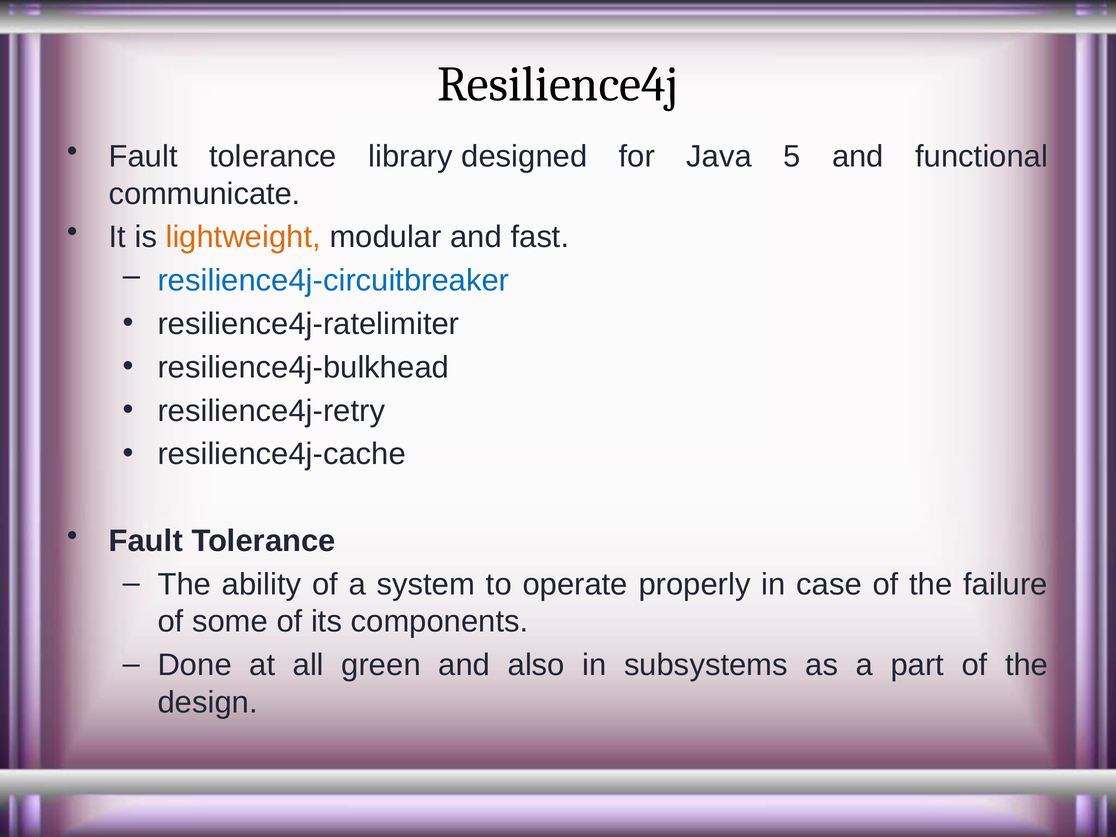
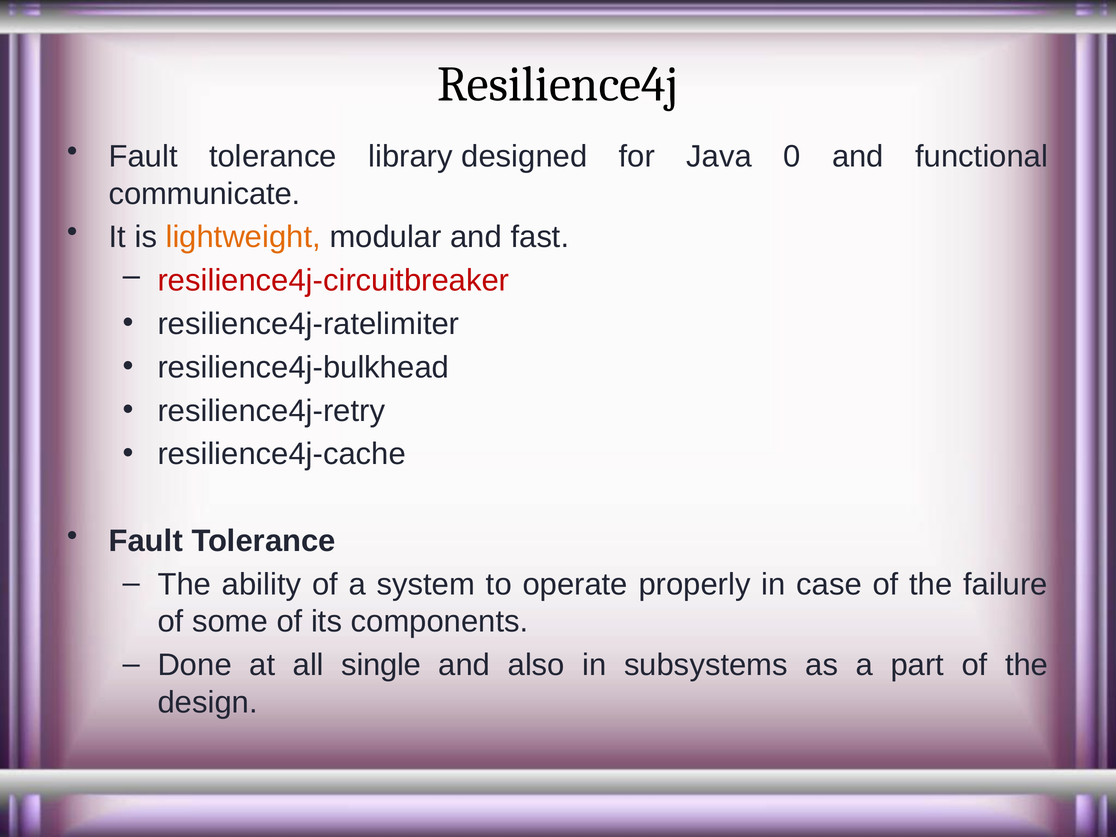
5: 5 -> 0
resilience4j-circuitbreaker colour: blue -> red
green: green -> single
